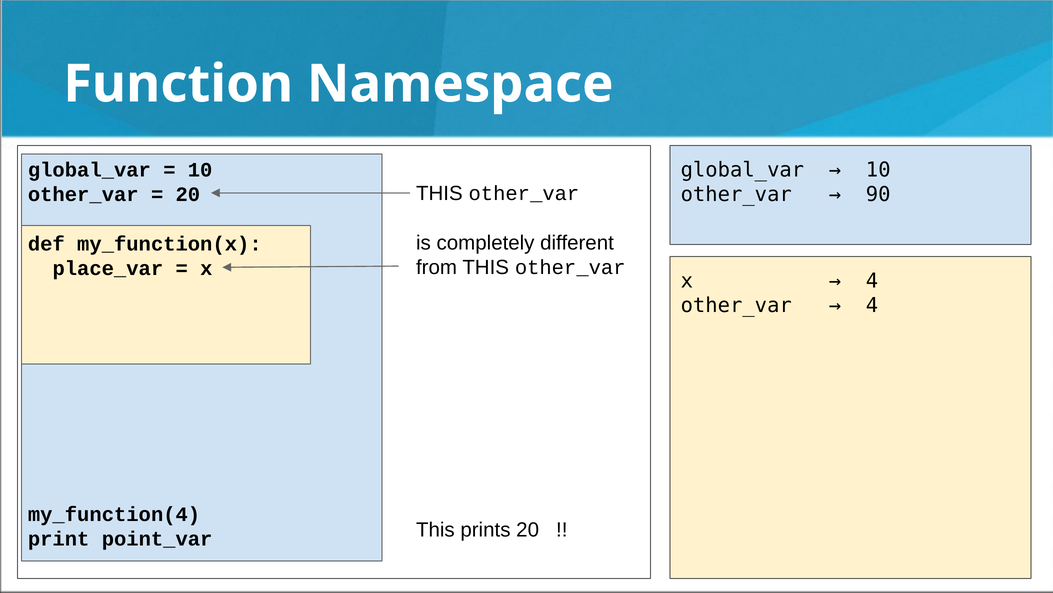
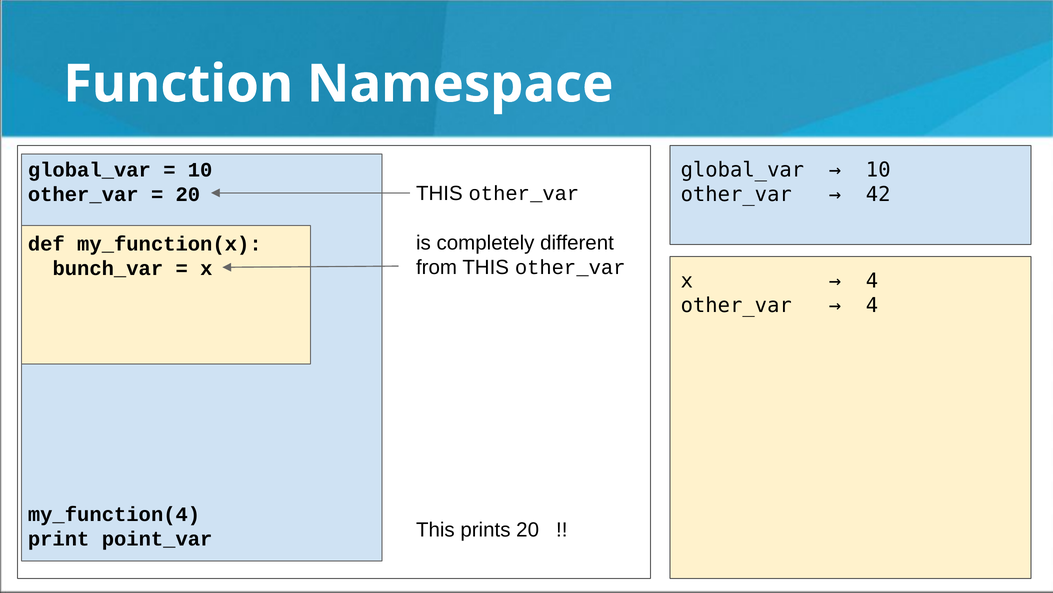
90: 90 -> 42
place_var: place_var -> bunch_var
